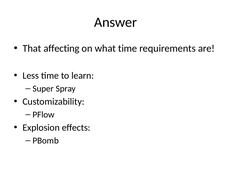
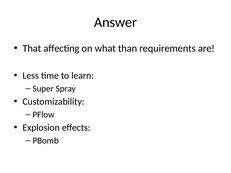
what time: time -> than
